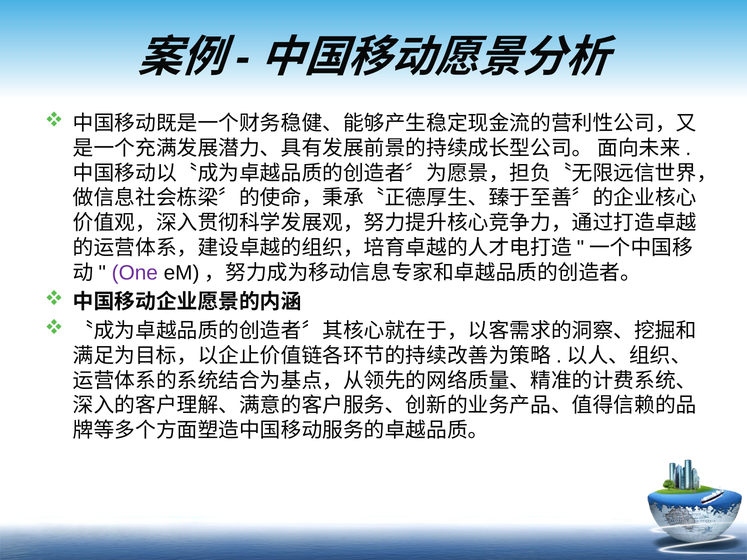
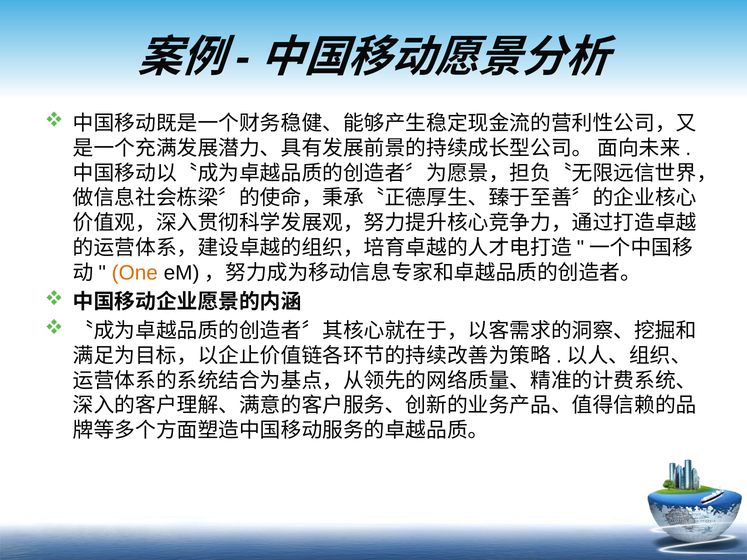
One colour: purple -> orange
